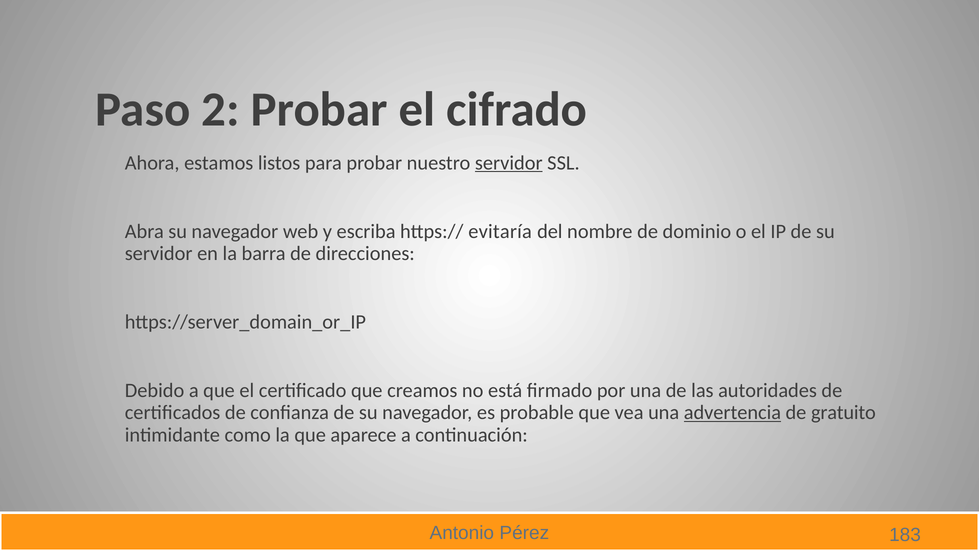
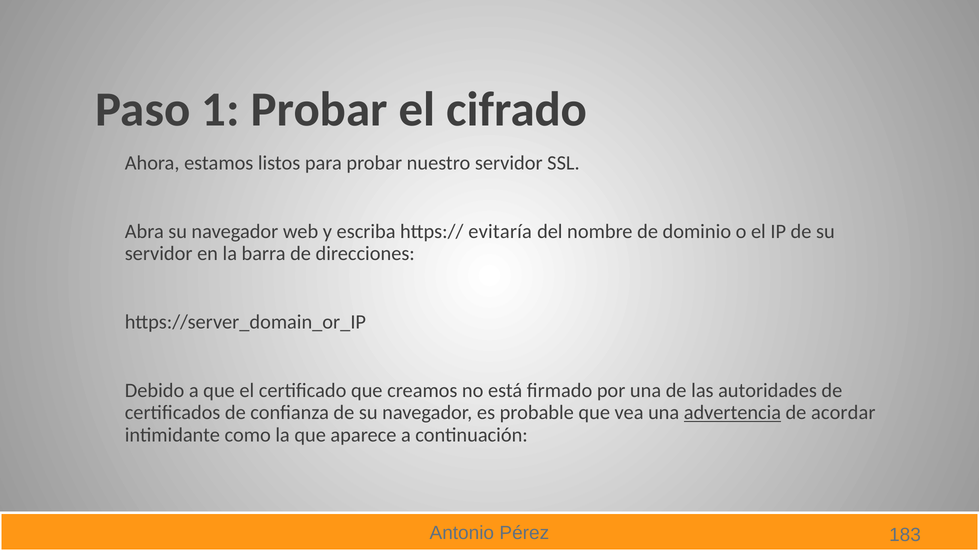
2: 2 -> 1
servidor at (509, 163) underline: present -> none
gratuito: gratuito -> acordar
